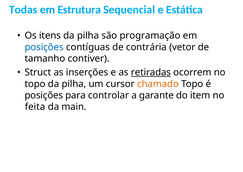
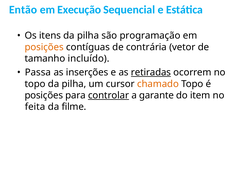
Todas: Todas -> Então
Estrutura: Estrutura -> Execução
posições at (44, 47) colour: blue -> orange
contiver: contiver -> incluído
Struct: Struct -> Passa
controlar underline: none -> present
main: main -> filme
